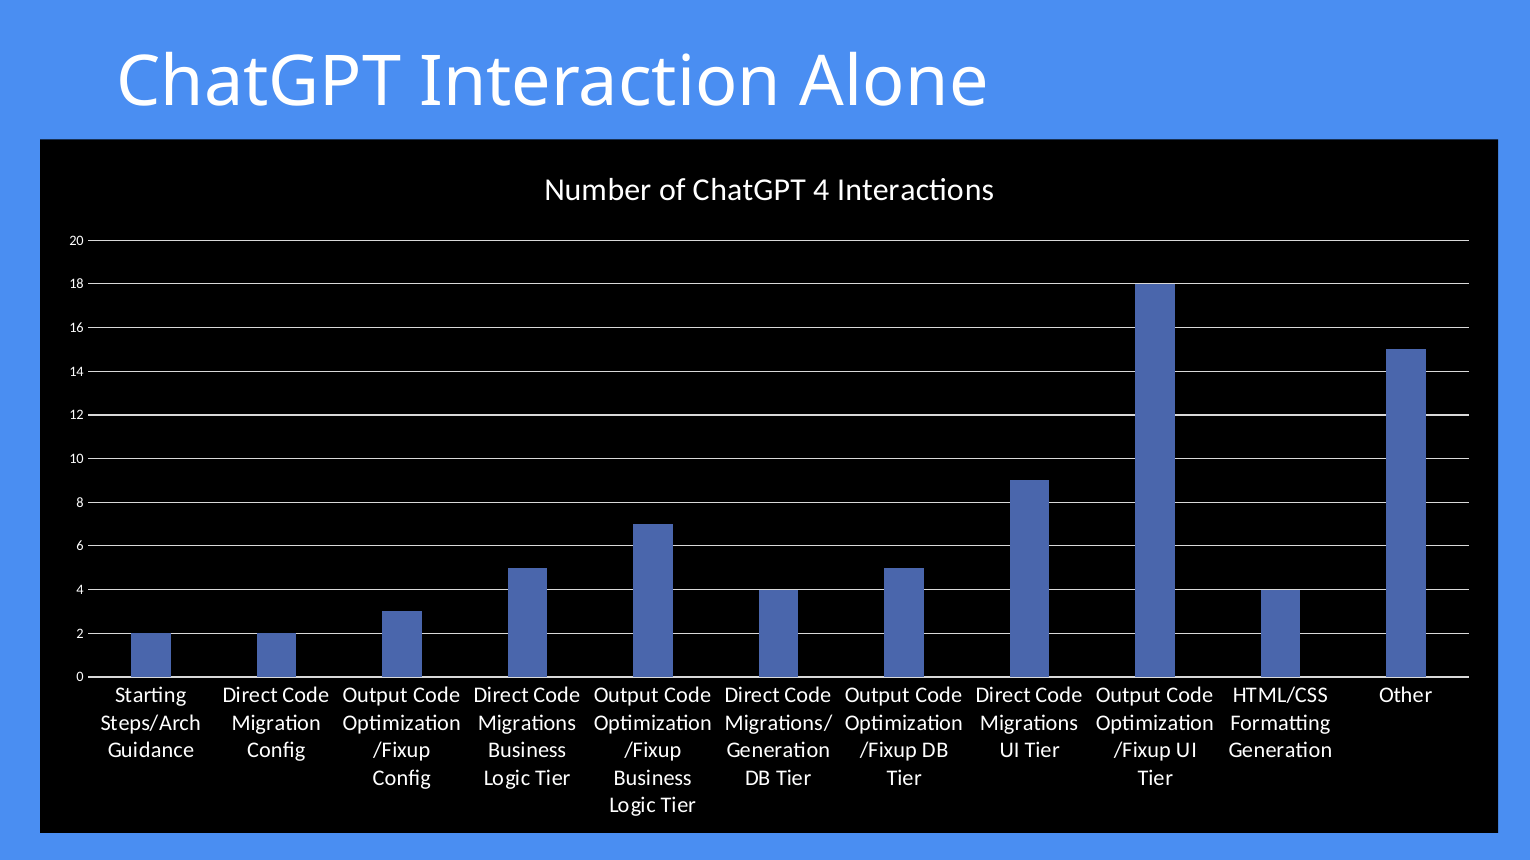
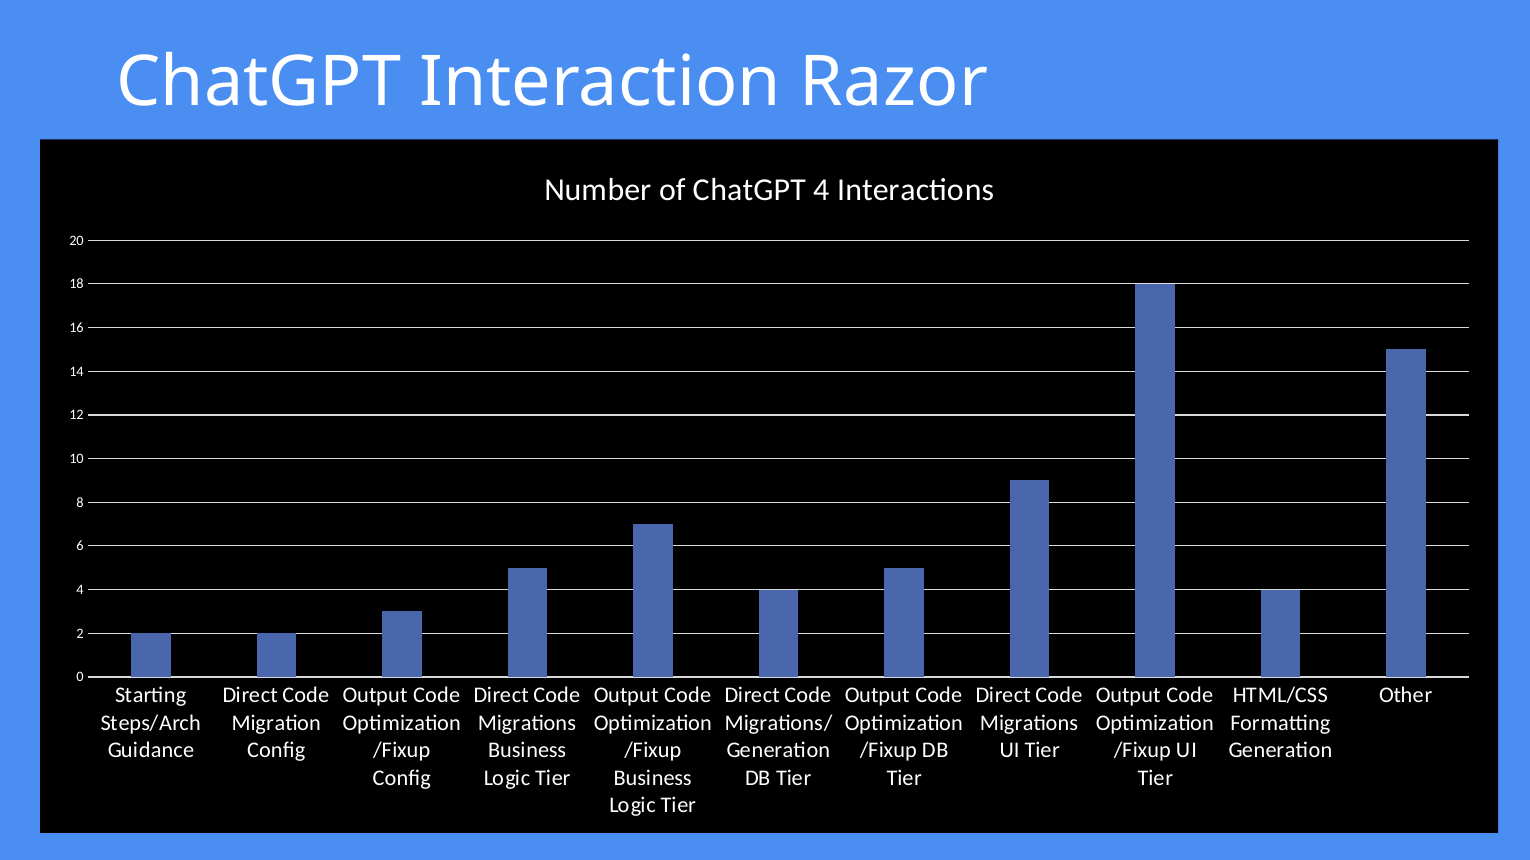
Alone: Alone -> Razor
